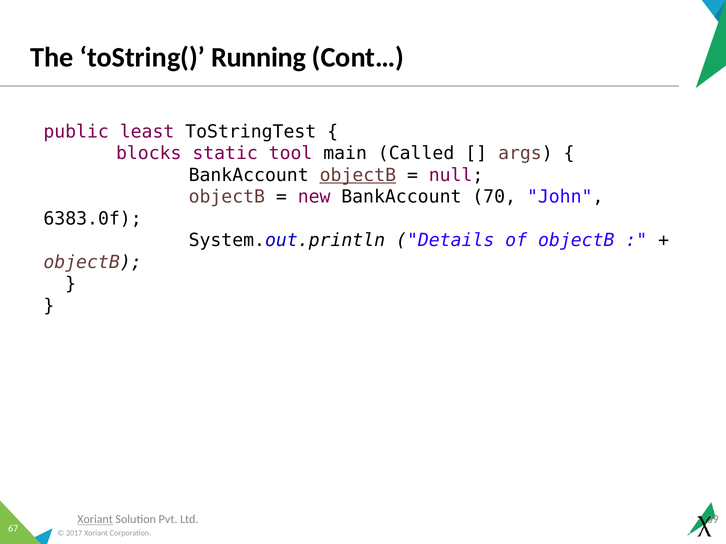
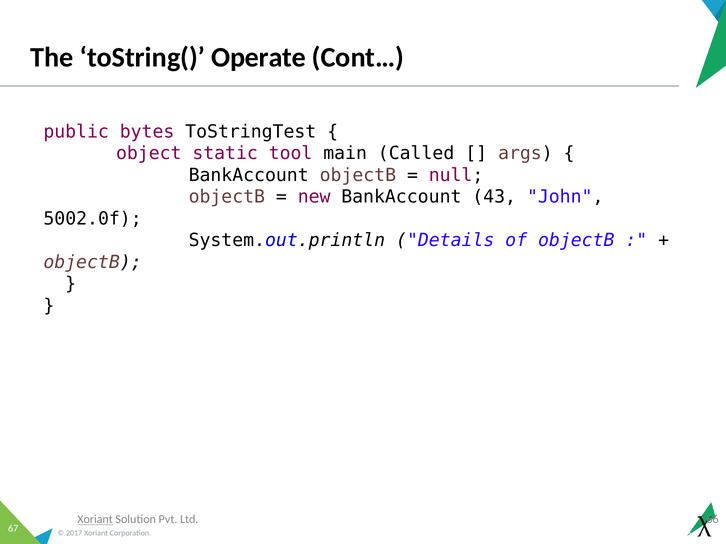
Running: Running -> Operate
least: least -> bytes
blocks: blocks -> object
objectB at (358, 175) underline: present -> none
70: 70 -> 43
6383.0f: 6383.0f -> 5002.0f
39: 39 -> 66
